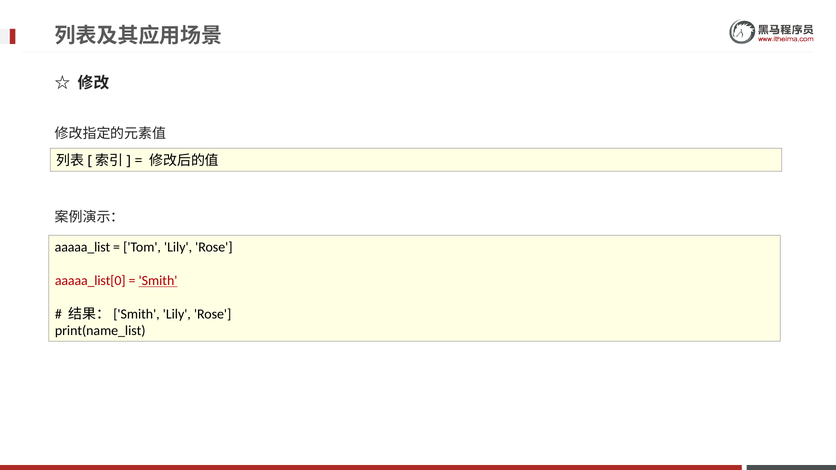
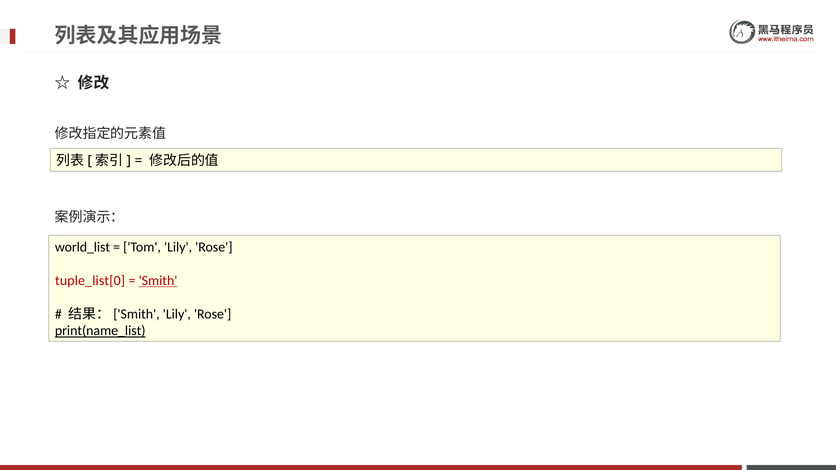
aaaaa_list: aaaaa_list -> world_list
aaaaa_list[0: aaaaa_list[0 -> tuple_list[0
print(name_list underline: none -> present
